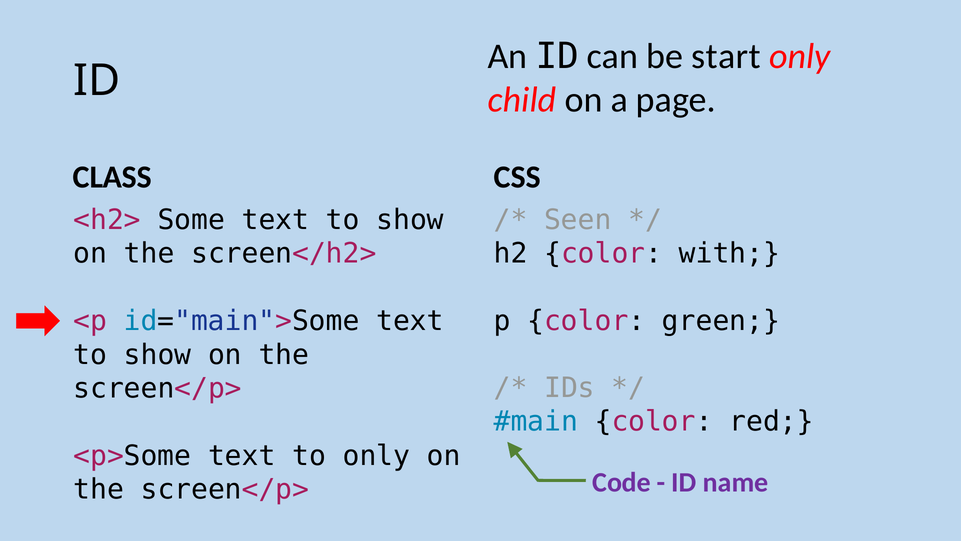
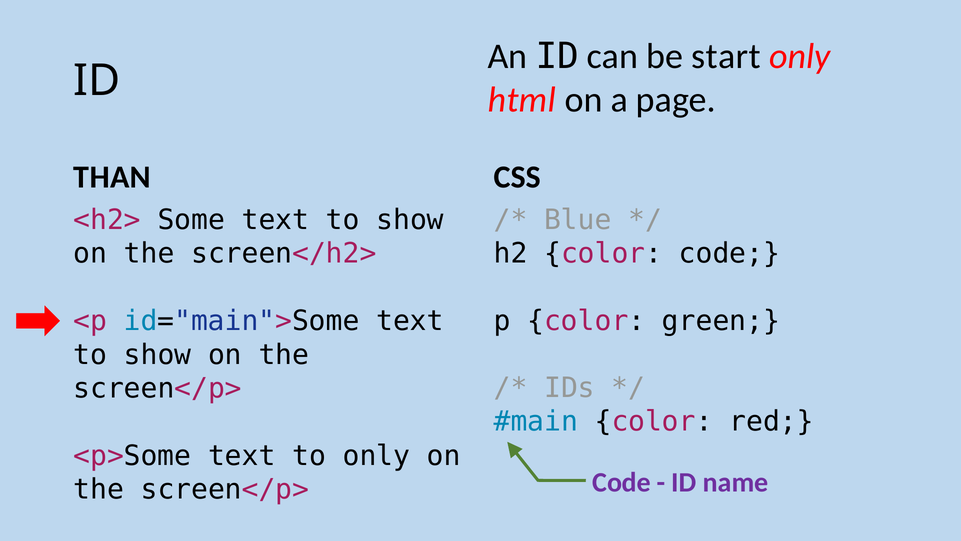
child: child -> html
CLASS: CLASS -> THAN
Seen: Seen -> Blue
color with: with -> code
